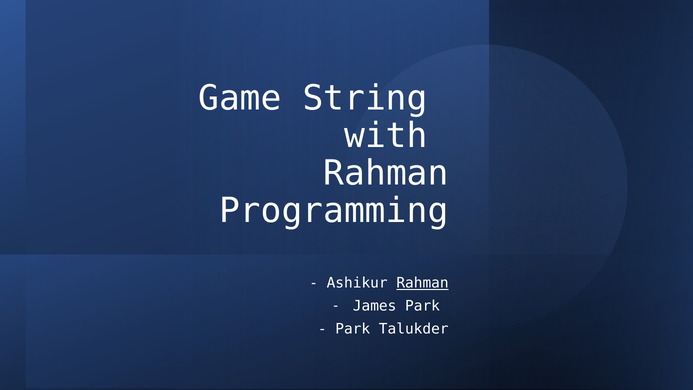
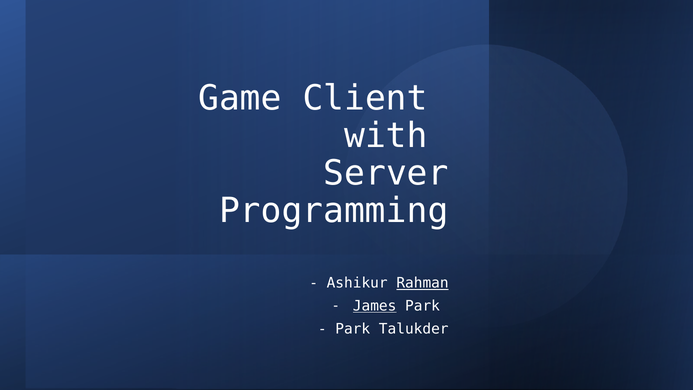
String: String -> Client
Rahman at (386, 173): Rahman -> Server
James underline: none -> present
